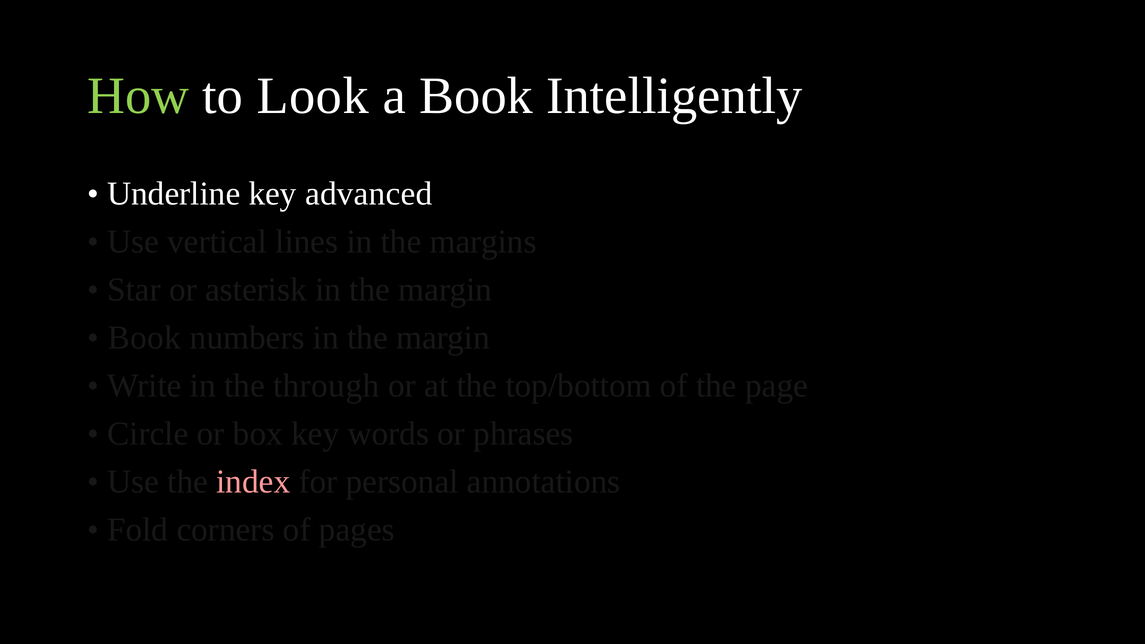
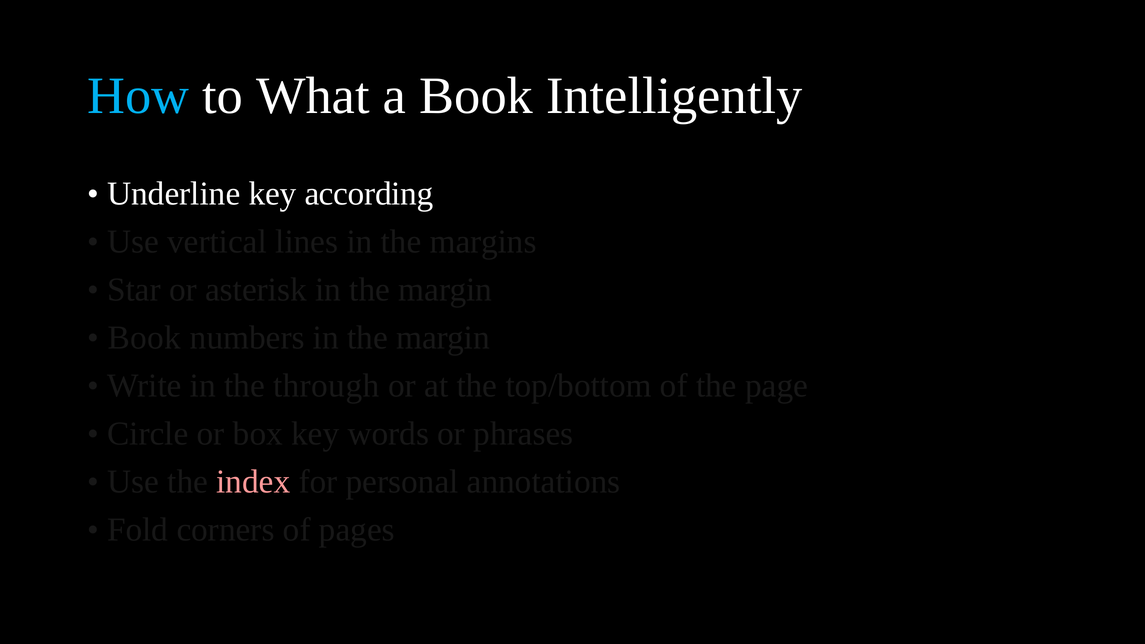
How colour: light green -> light blue
Look: Look -> What
advanced: advanced -> according
